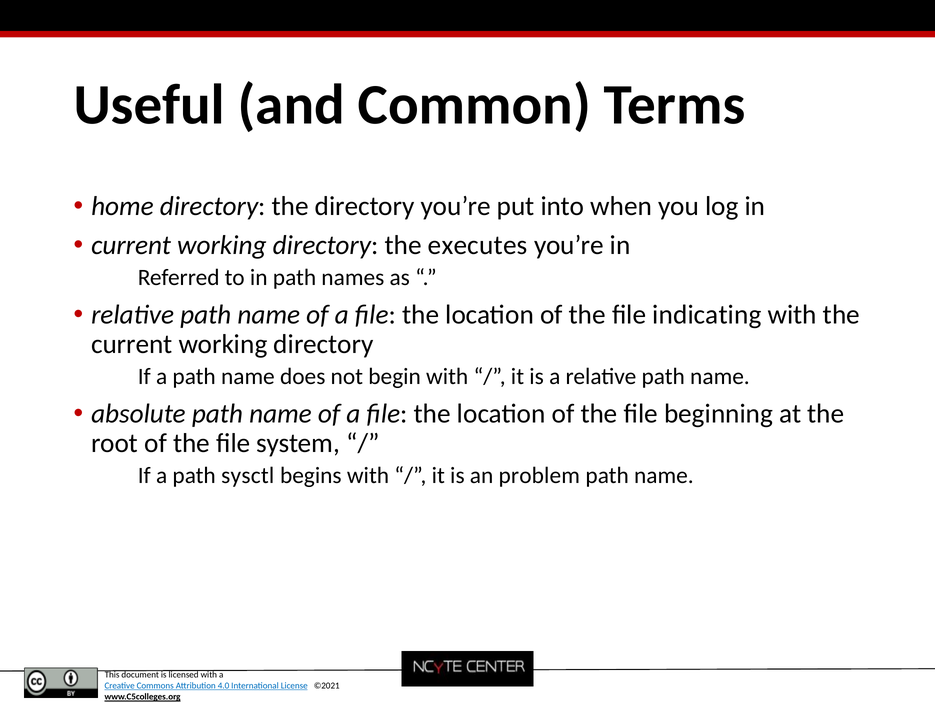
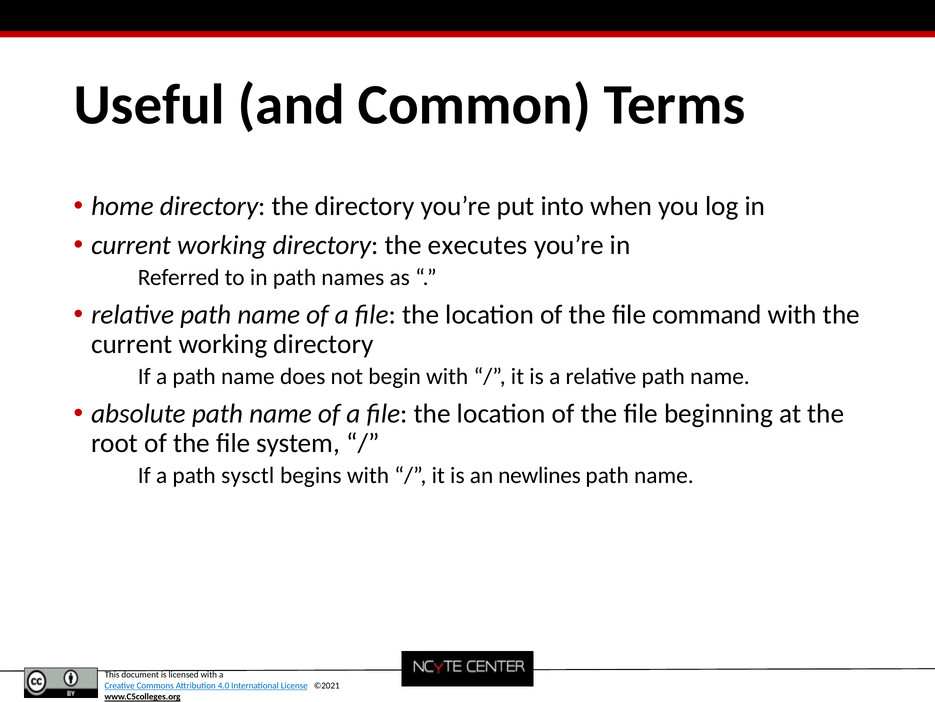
indicating: indicating -> command
problem: problem -> newlines
